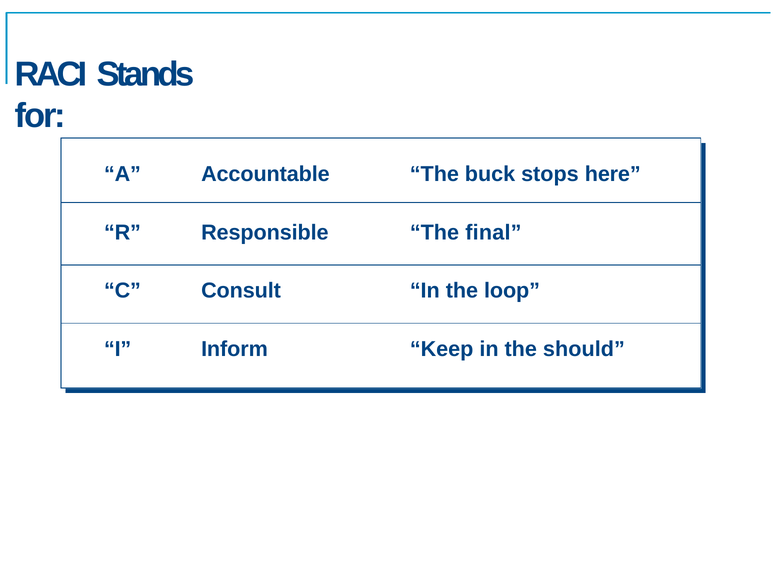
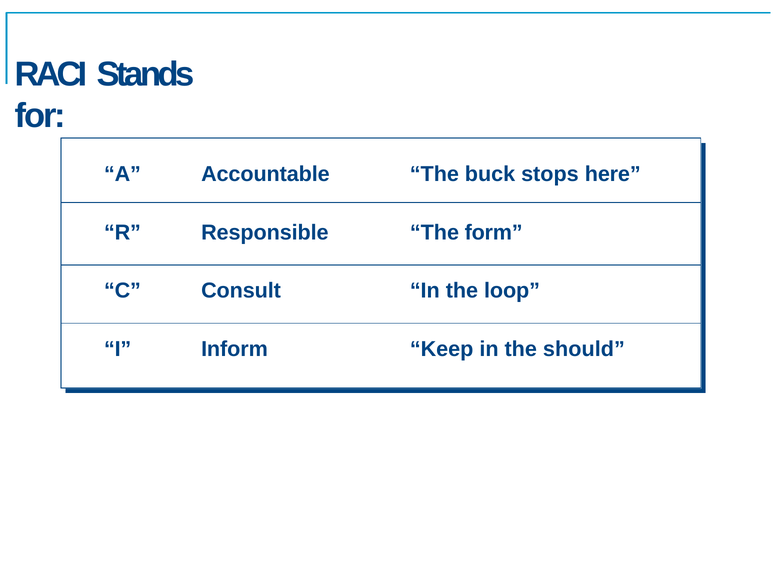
final: final -> form
